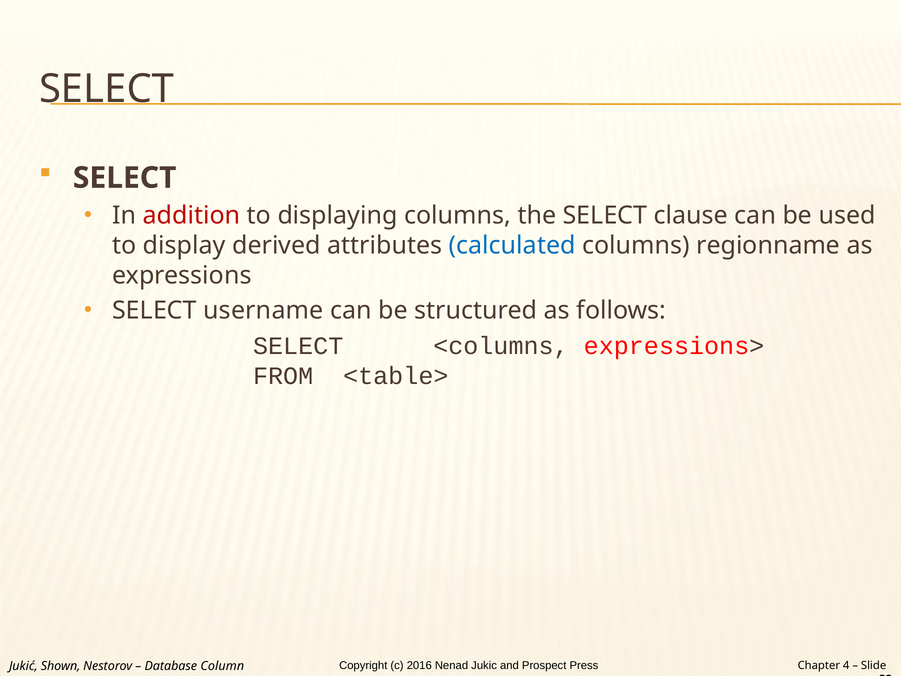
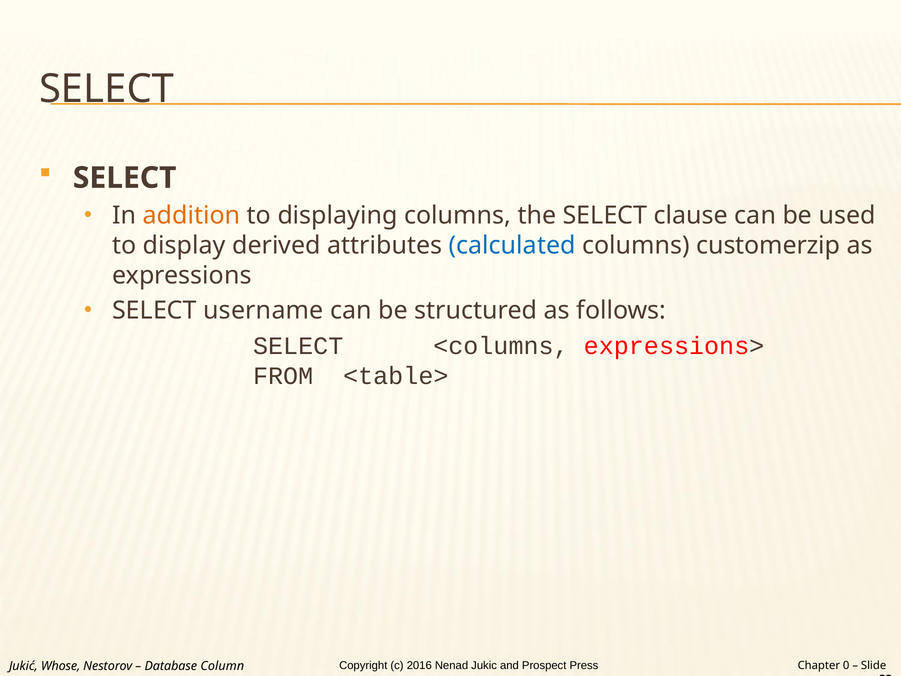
addition colour: red -> orange
regionname: regionname -> customerzip
Shown: Shown -> Whose
4: 4 -> 0
